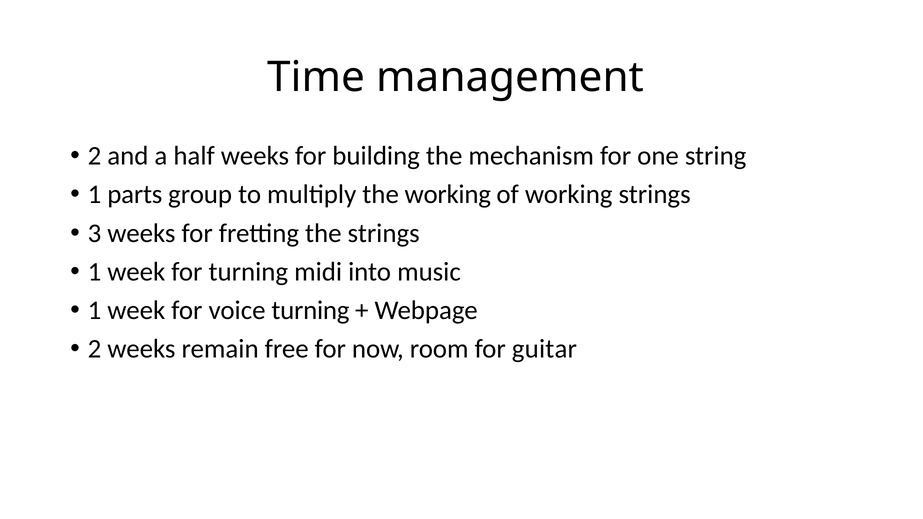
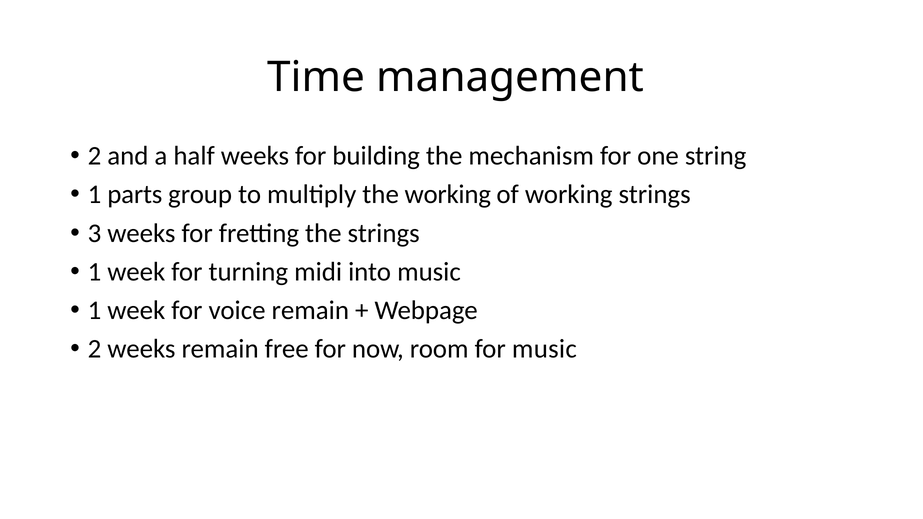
voice turning: turning -> remain
for guitar: guitar -> music
